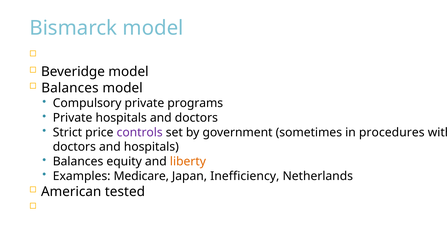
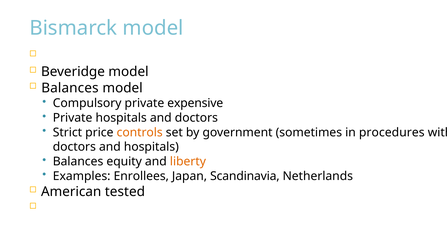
programs: programs -> expensive
controls colour: purple -> orange
Medicare: Medicare -> Enrollees
Inefficiency: Inefficiency -> Scandinavia
